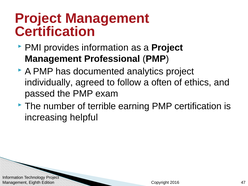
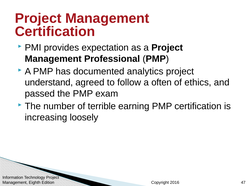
provides information: information -> expectation
individually: individually -> understand
helpful: helpful -> loosely
